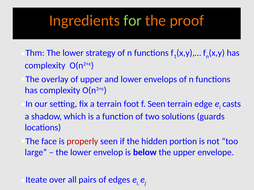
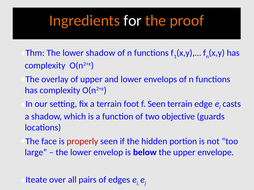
for colour: light green -> white
lower strategy: strategy -> shadow
solutions: solutions -> objective
